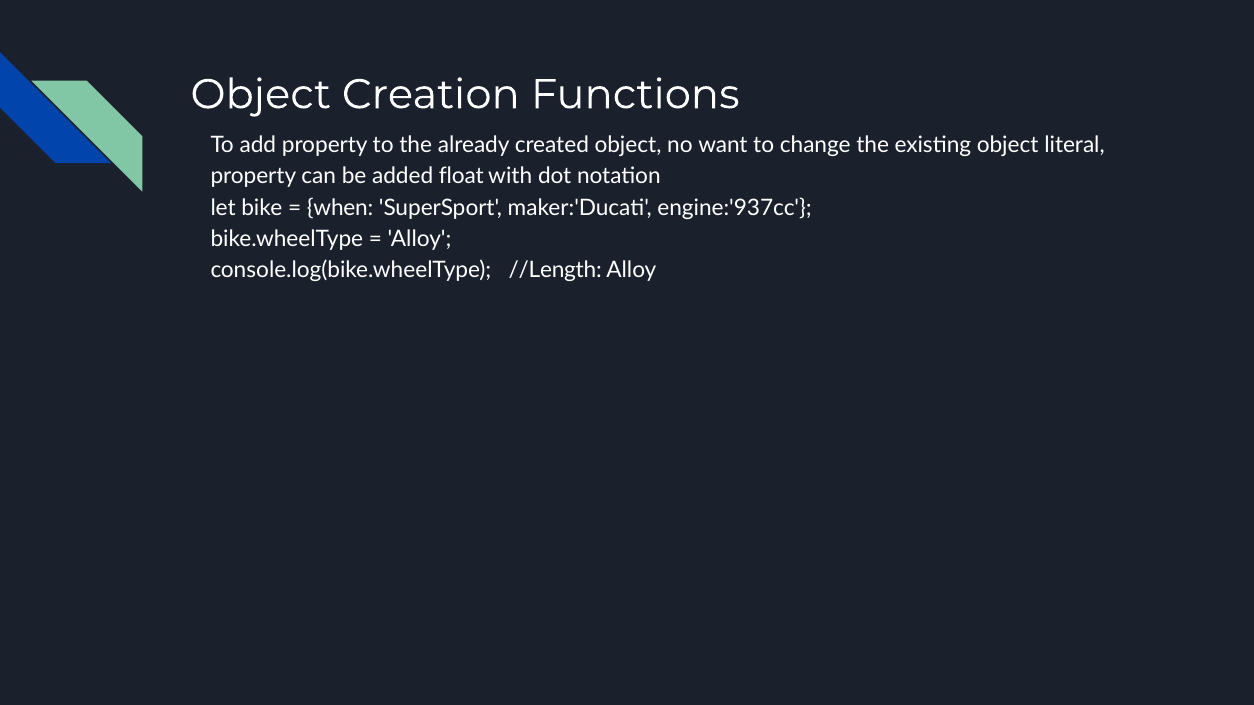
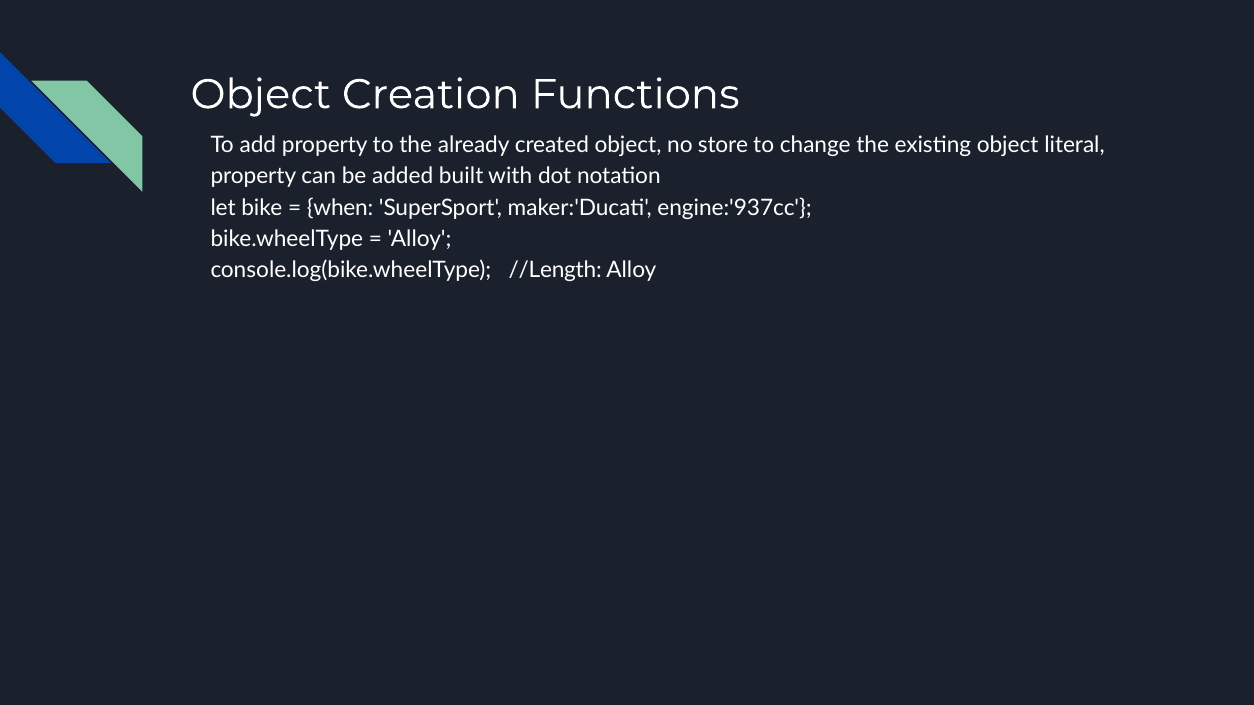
want: want -> store
float: float -> built
